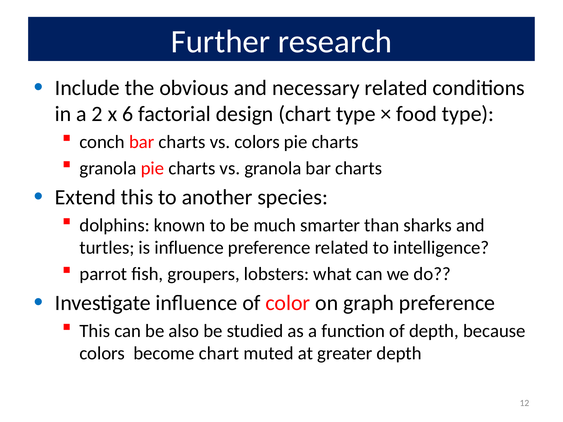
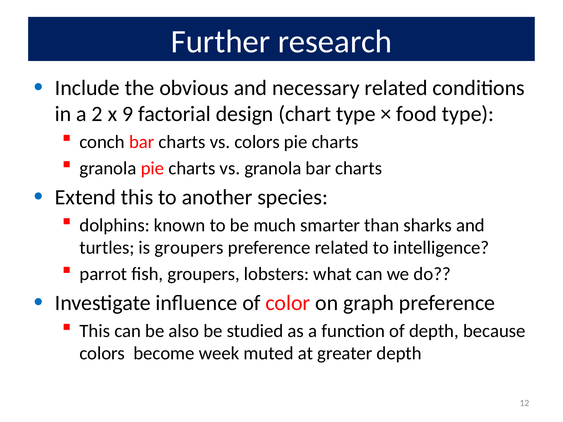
6: 6 -> 9
is influence: influence -> groupers
become chart: chart -> week
